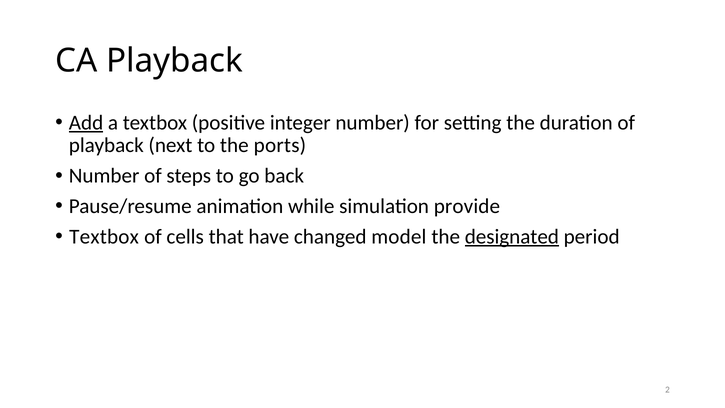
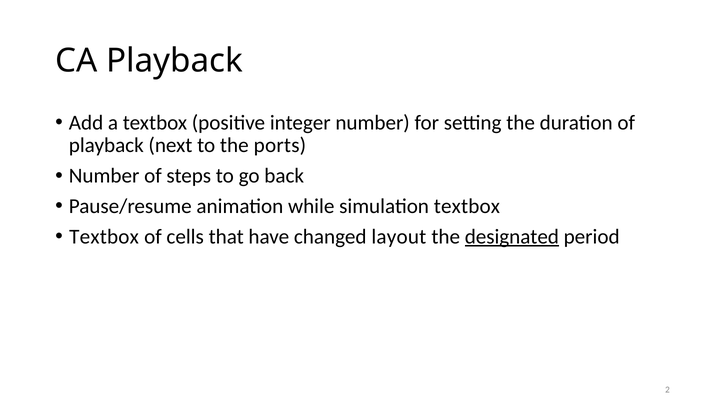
Add underline: present -> none
simulation provide: provide -> textbox
model: model -> layout
